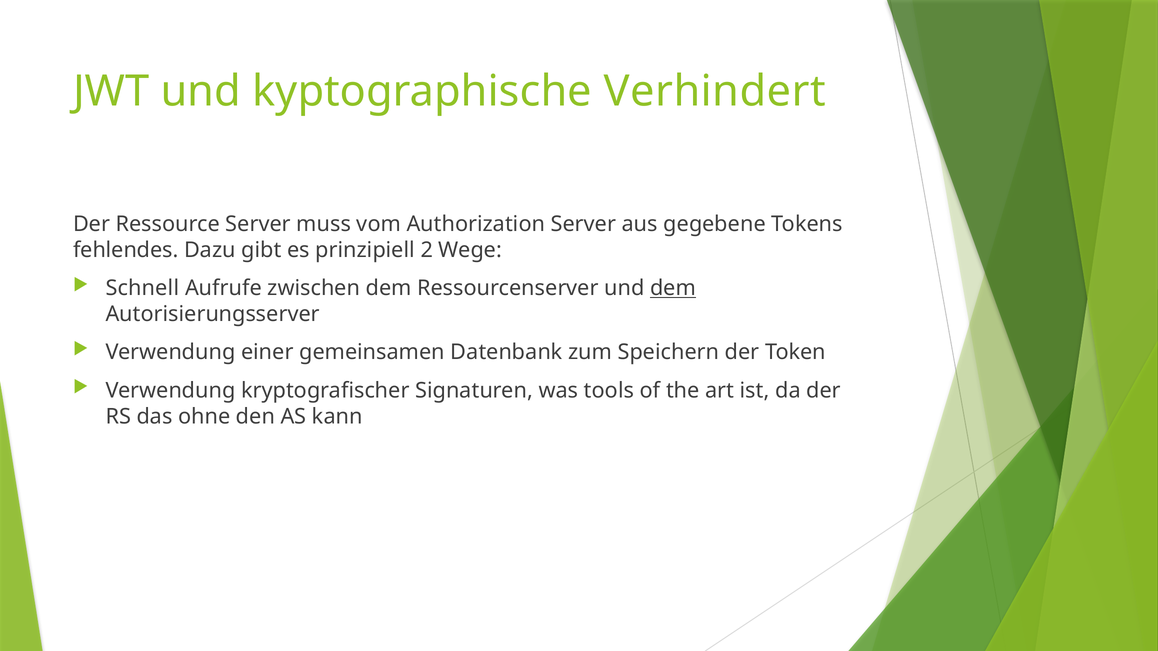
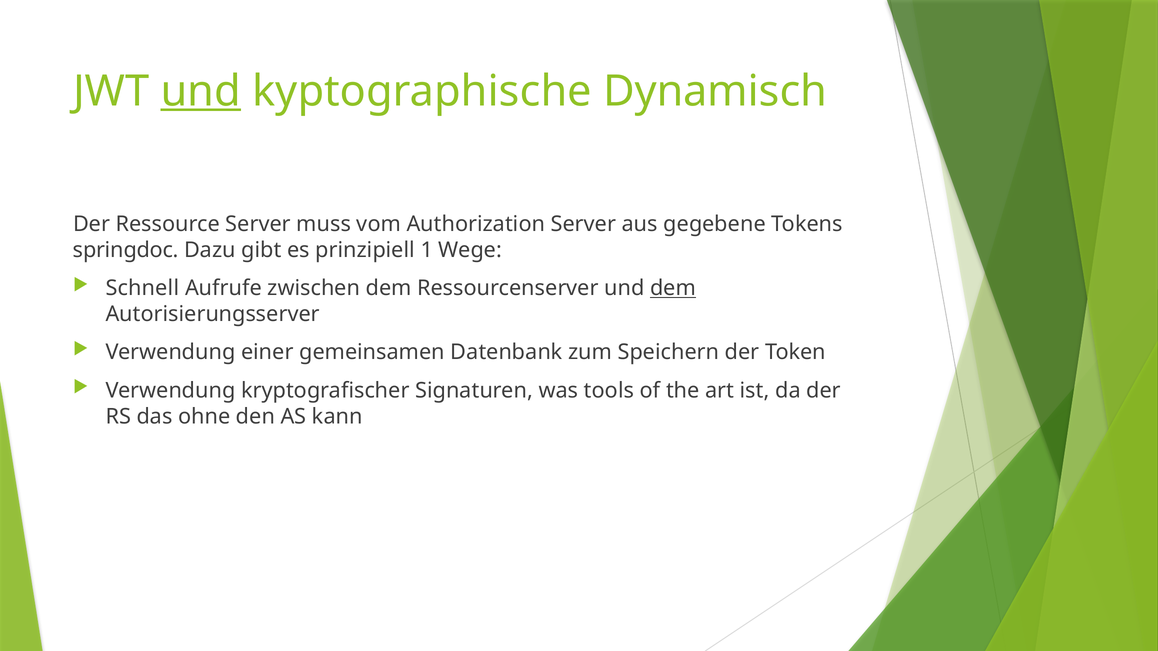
und at (201, 91) underline: none -> present
Verhindert: Verhindert -> Dynamisch
fehlendes: fehlendes -> springdoc
2: 2 -> 1
